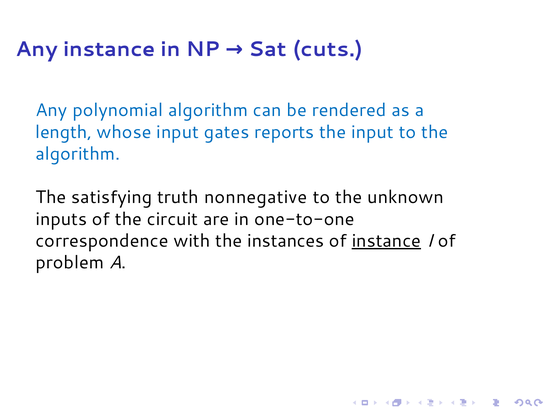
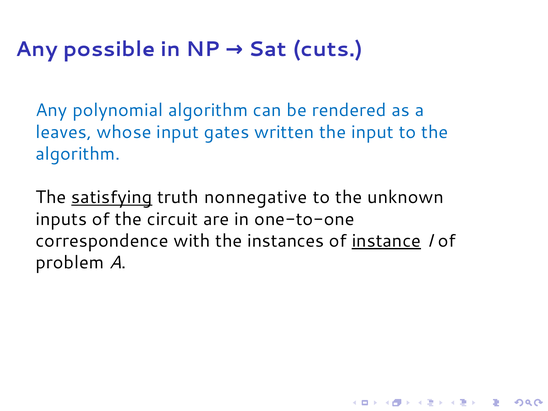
Any instance: instance -> possible
length: length -> leaves
reports: reports -> written
satisfying underline: none -> present
